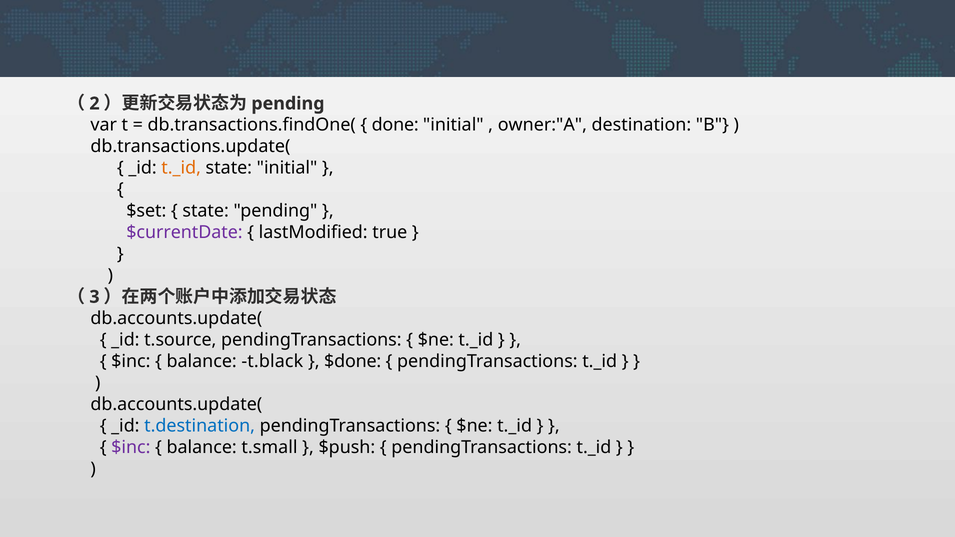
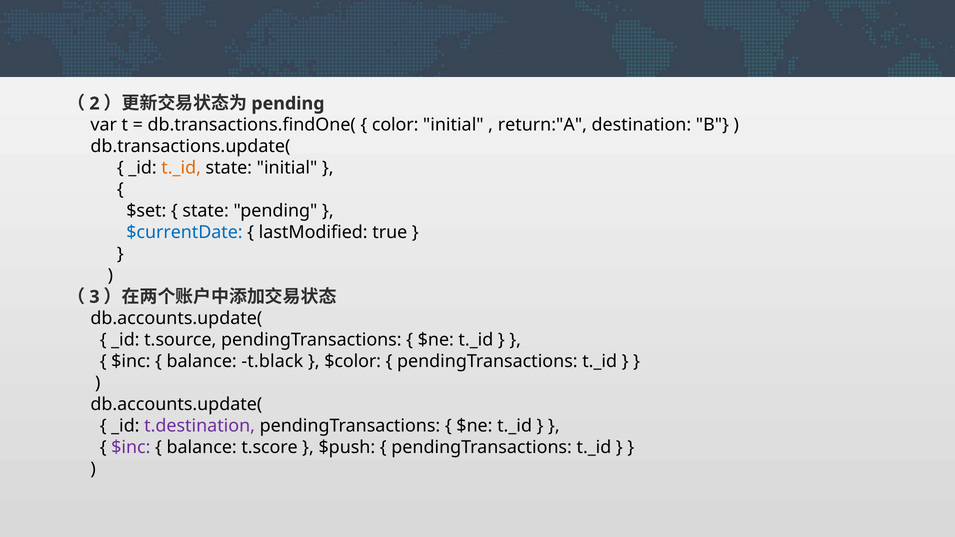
done: done -> color
owner:"A: owner:"A -> return:"A
$currentDate colour: purple -> blue
$done: $done -> $color
t.destination colour: blue -> purple
t.small: t.small -> t.score
